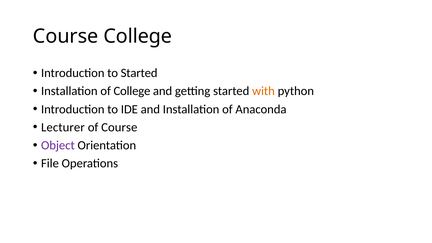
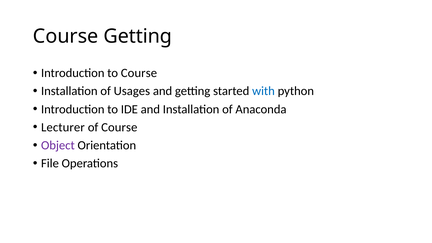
Course College: College -> Getting
to Started: Started -> Course
of College: College -> Usages
with colour: orange -> blue
